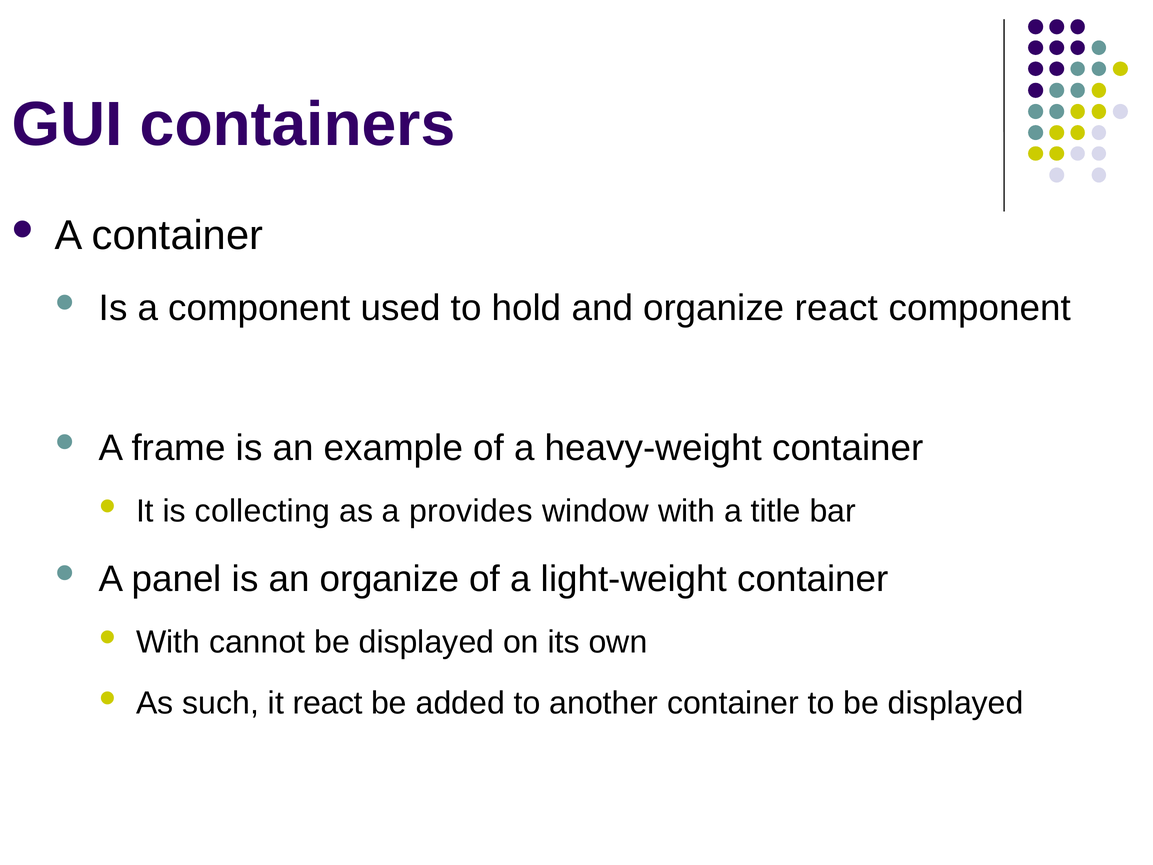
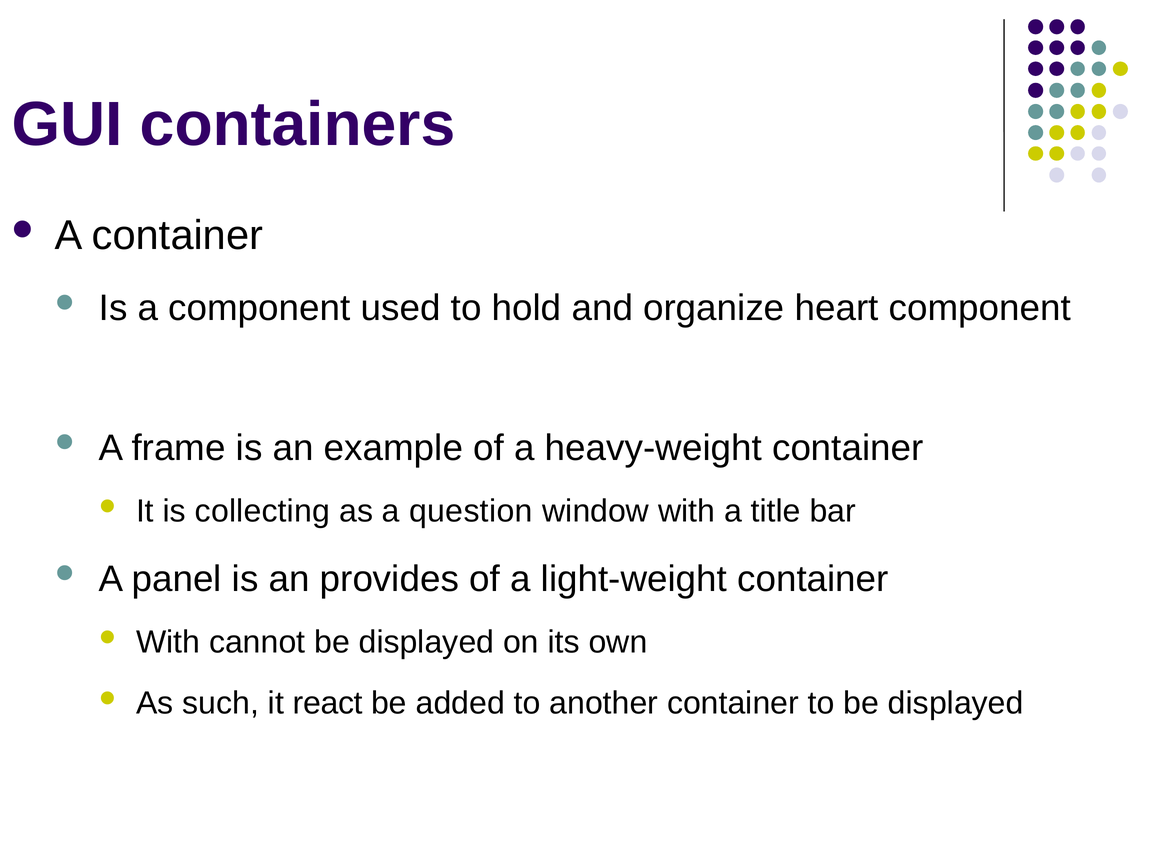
organize react: react -> heart
provides: provides -> question
an organize: organize -> provides
